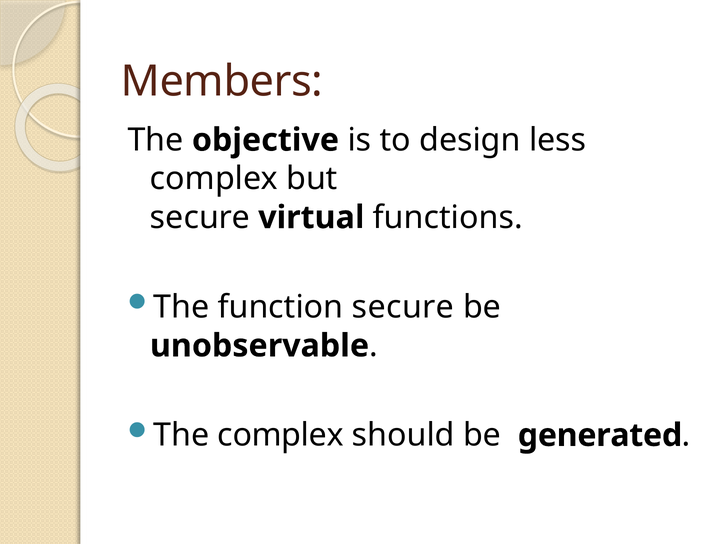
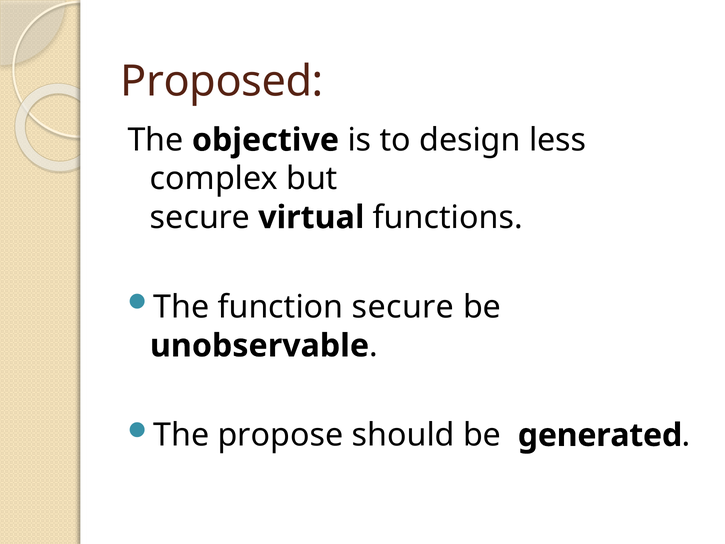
Members: Members -> Proposed
The complex: complex -> propose
